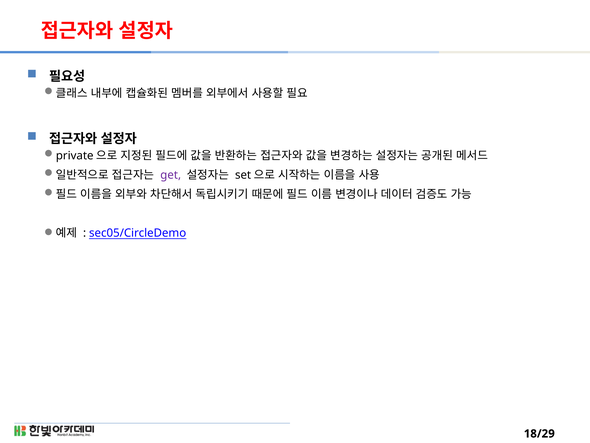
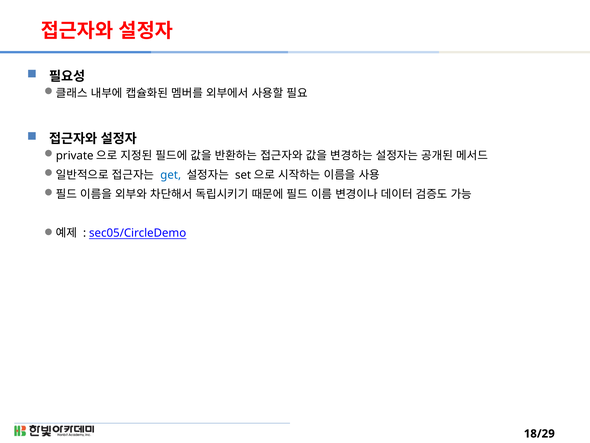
get colour: purple -> blue
